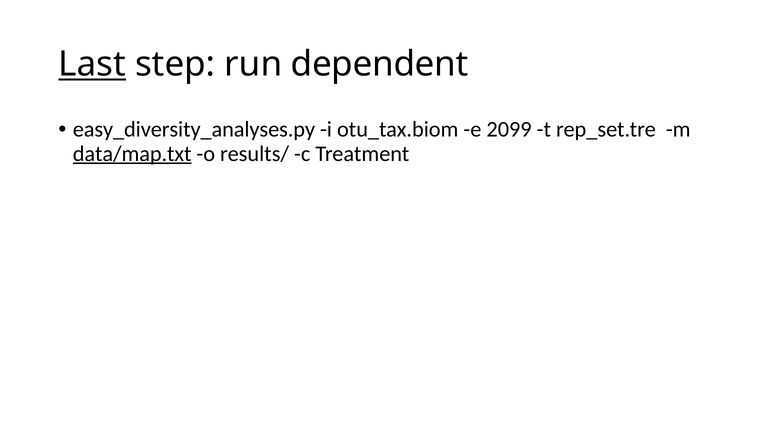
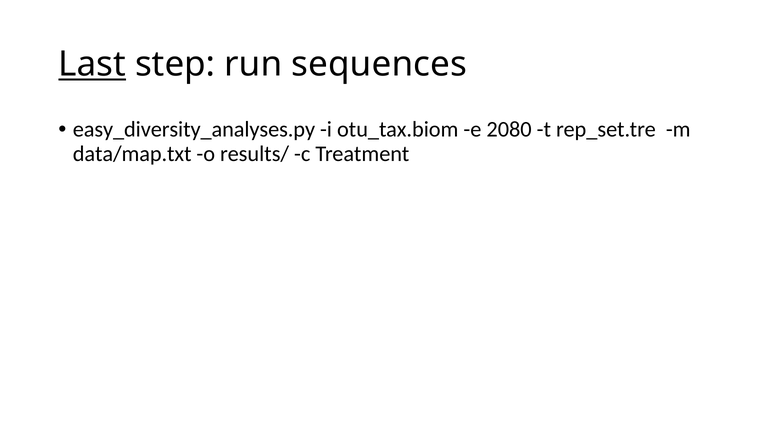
dependent: dependent -> sequences
2099: 2099 -> 2080
data/map.txt underline: present -> none
